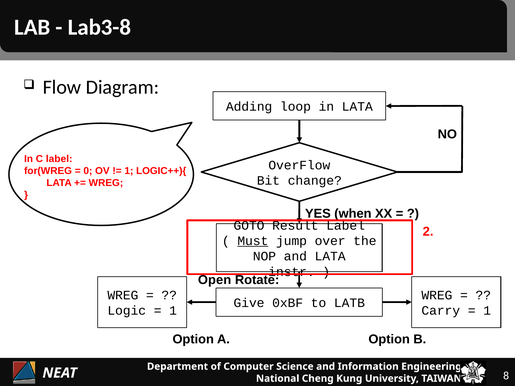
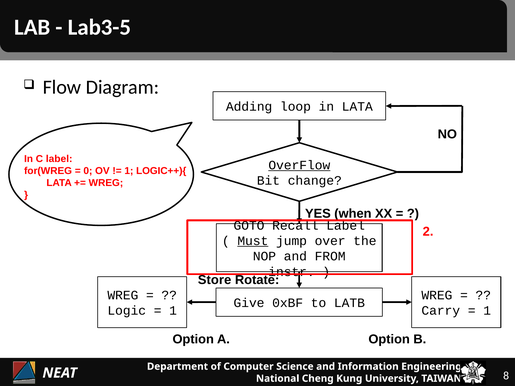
Lab3-8: Lab3-8 -> Lab3-5
OverFlow underline: none -> present
Result: Result -> Recall
and LATA: LATA -> FROM
Open: Open -> Store
